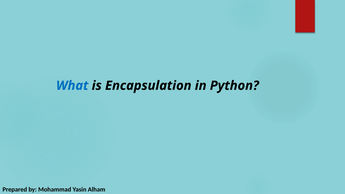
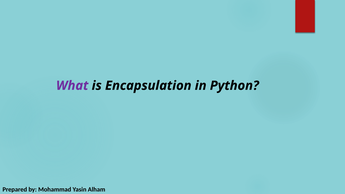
What colour: blue -> purple
